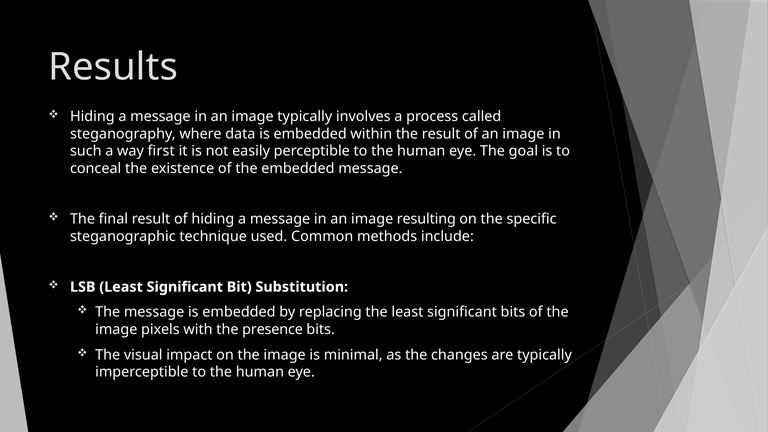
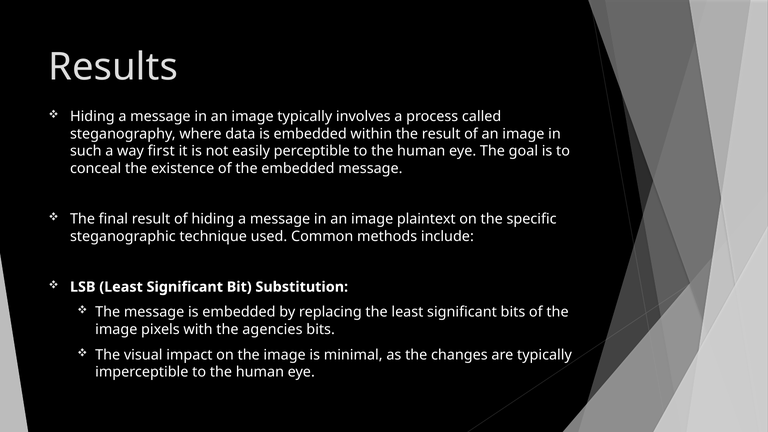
resulting: resulting -> plaintext
presence: presence -> agencies
